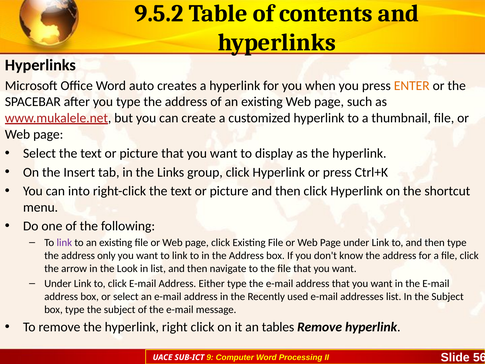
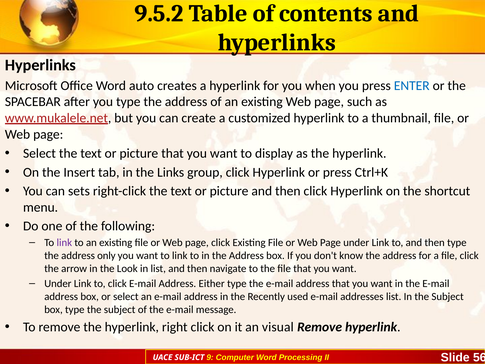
ENTER colour: orange -> blue
into: into -> sets
tables: tables -> visual
